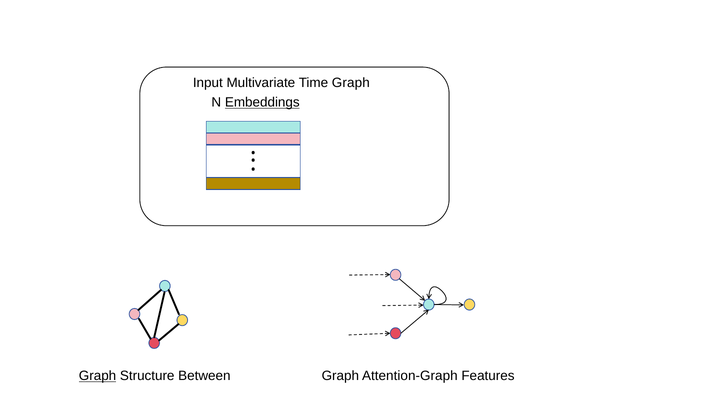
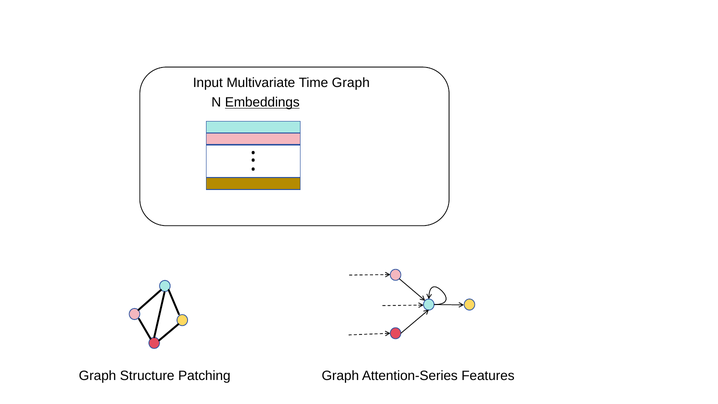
Graph at (98, 376) underline: present -> none
Between: Between -> Patching
Attention-Graph: Attention-Graph -> Attention-Series
